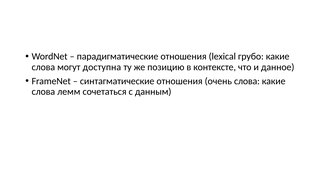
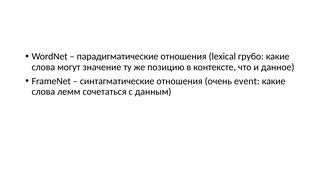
доступна: доступна -> значение
очень слова: слова -> event
